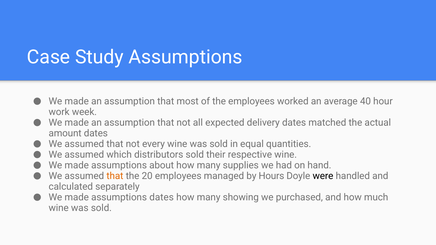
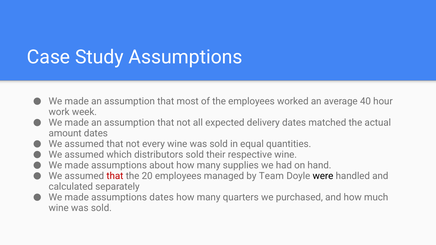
that at (115, 176) colour: orange -> red
Hours: Hours -> Team
showing: showing -> quarters
